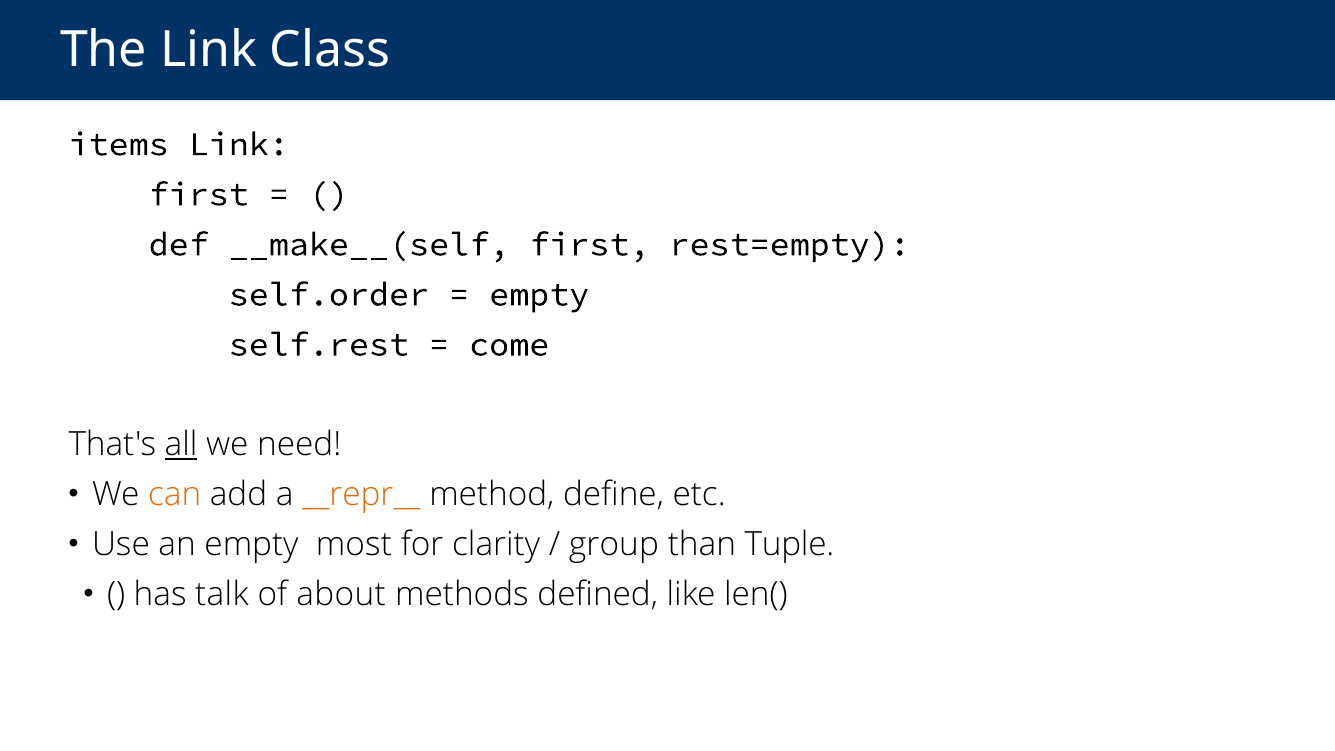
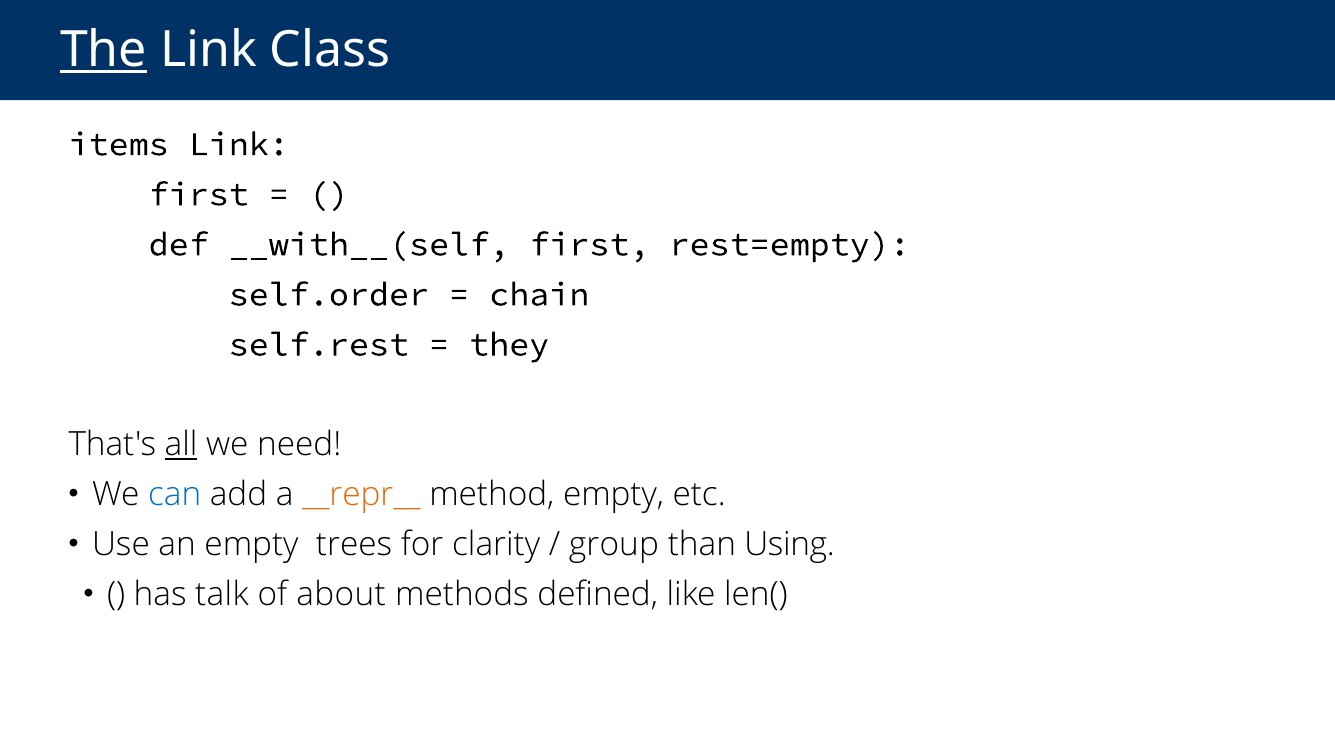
The underline: none -> present
__make__(self: __make__(self -> __with__(self
empty at (539, 294): empty -> chain
come: come -> they
can colour: orange -> blue
method define: define -> empty
most: most -> trees
Tuple: Tuple -> Using
